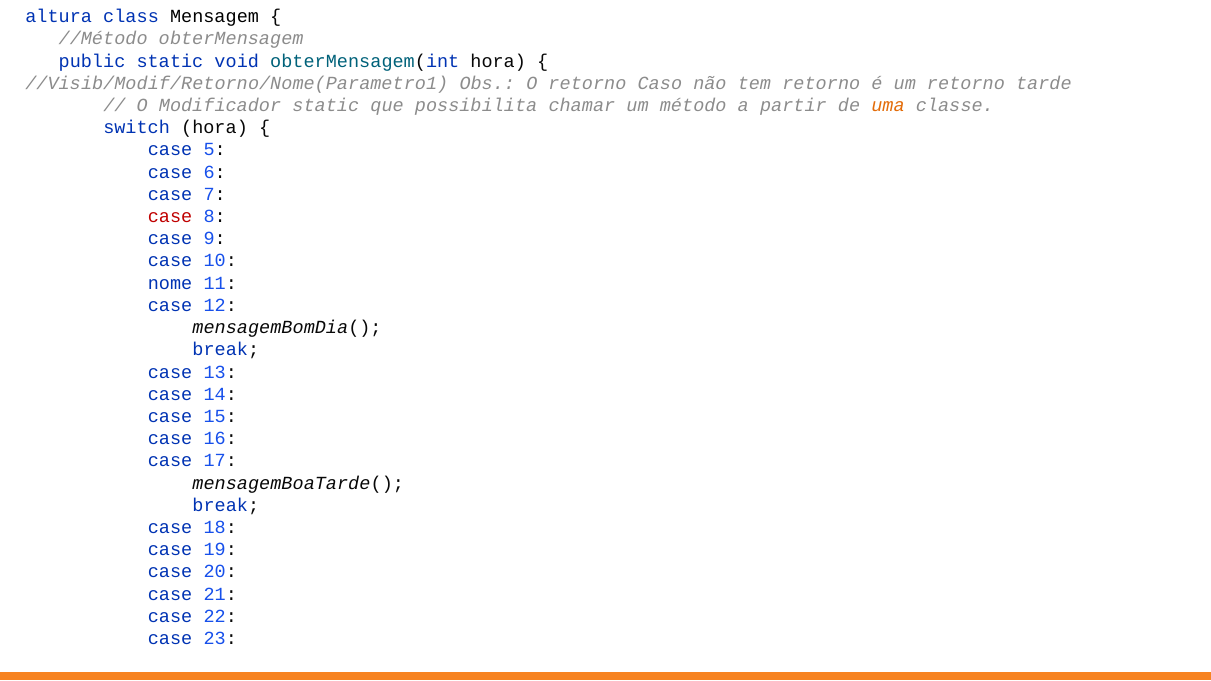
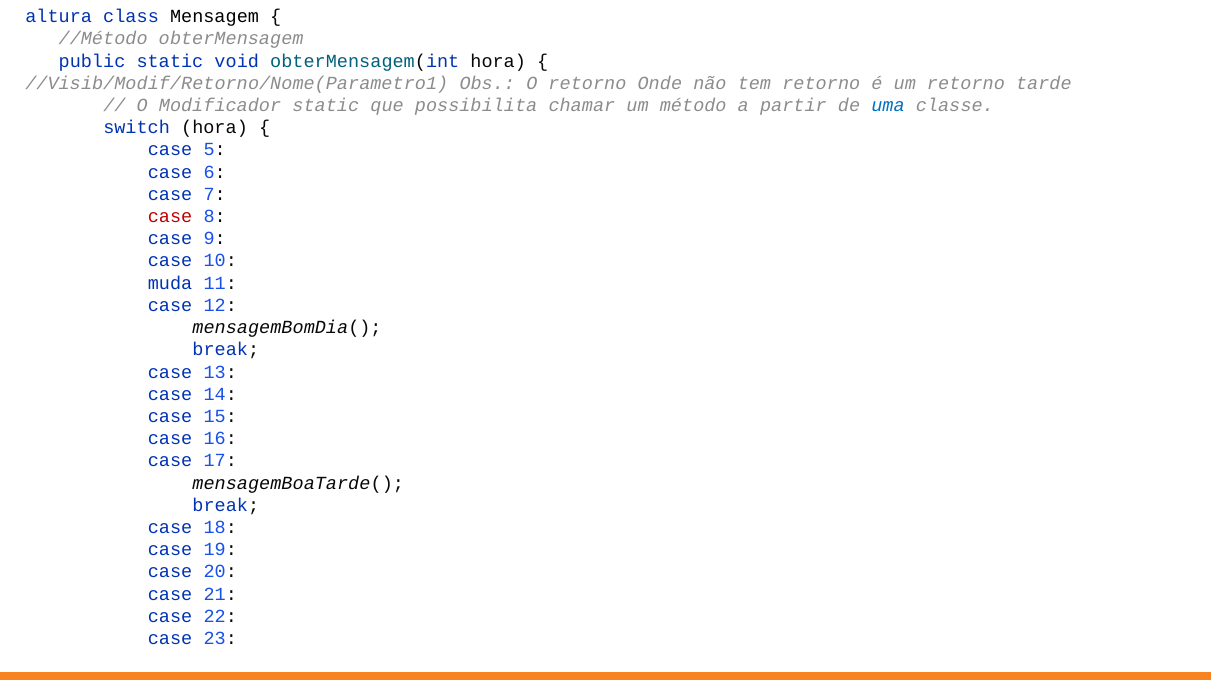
Caso: Caso -> Onde
uma colour: orange -> blue
nome: nome -> muda
